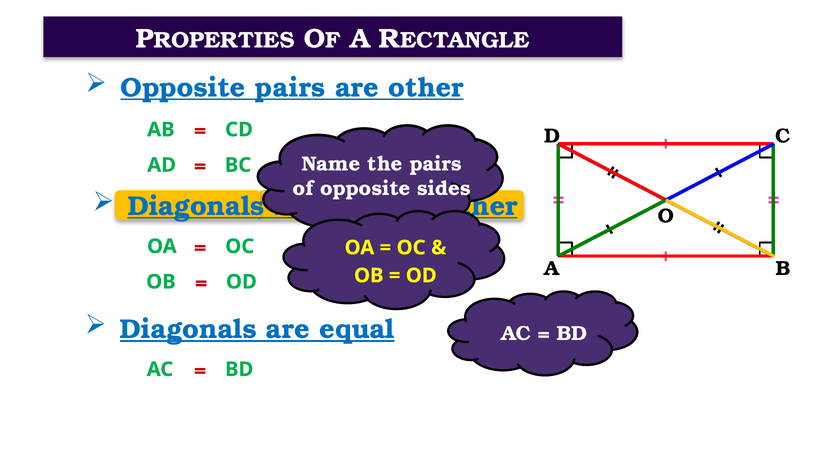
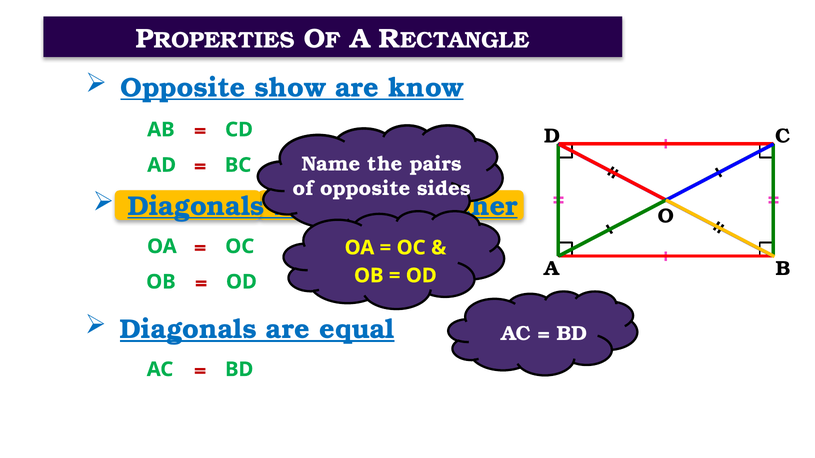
Opposite pairs: pairs -> show
are other: other -> know
